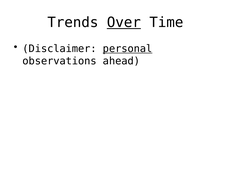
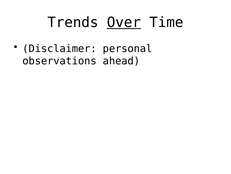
personal underline: present -> none
